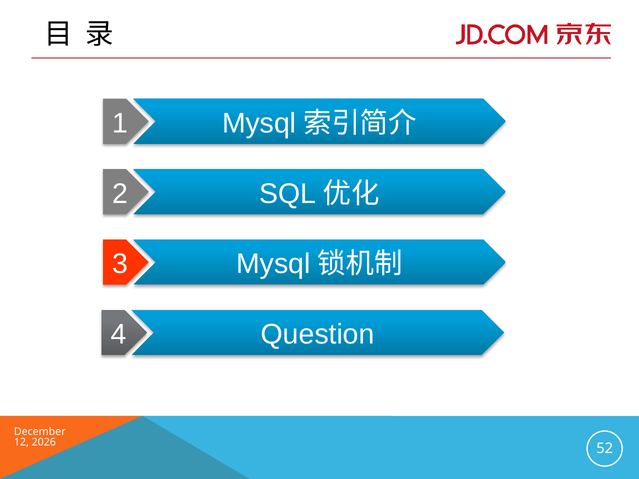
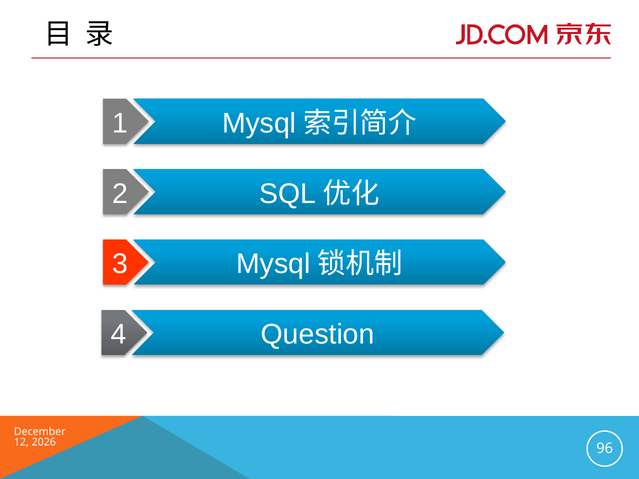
52: 52 -> 96
